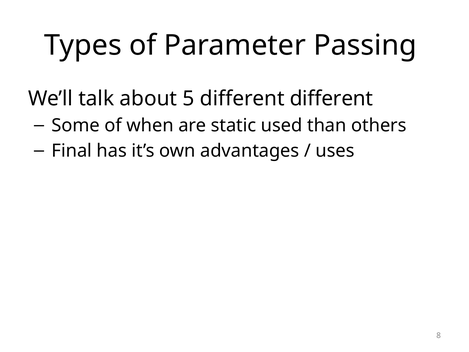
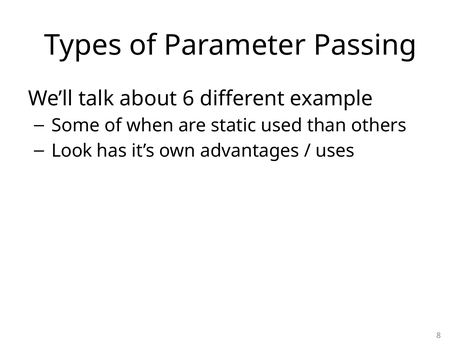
5: 5 -> 6
different different: different -> example
Final: Final -> Look
